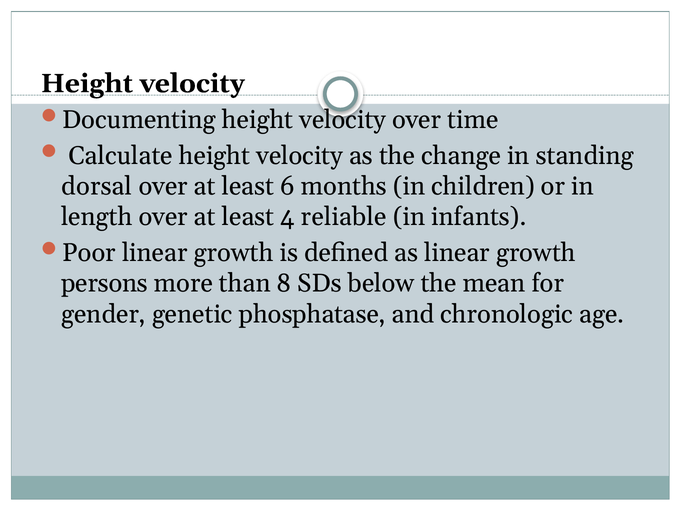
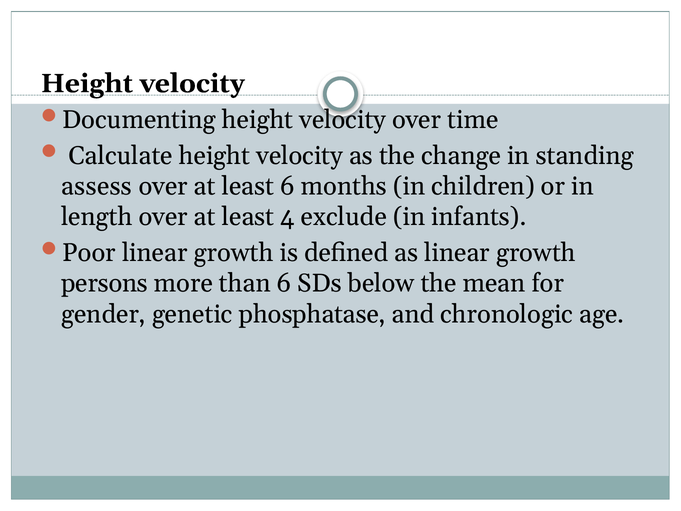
dorsal: dorsal -> assess
reliable: reliable -> exclude
than 8: 8 -> 6
